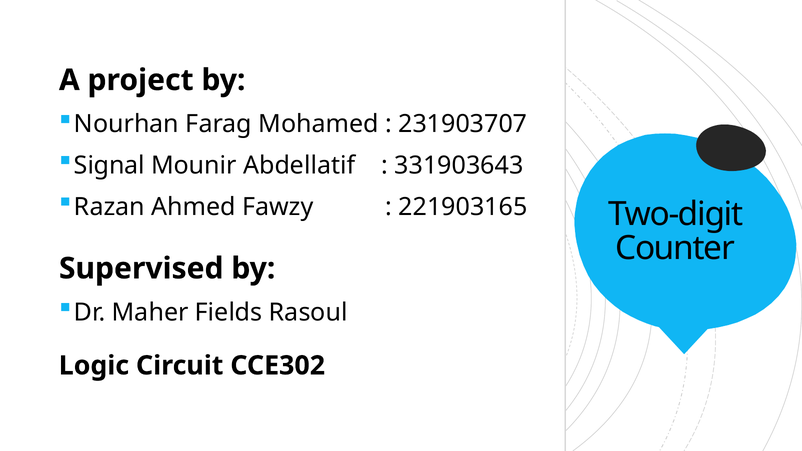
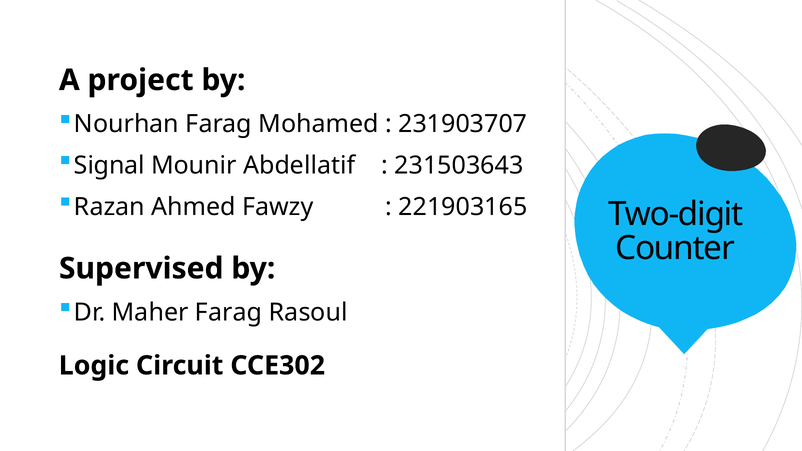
331903643: 331903643 -> 231503643
Maher Fields: Fields -> Farag
